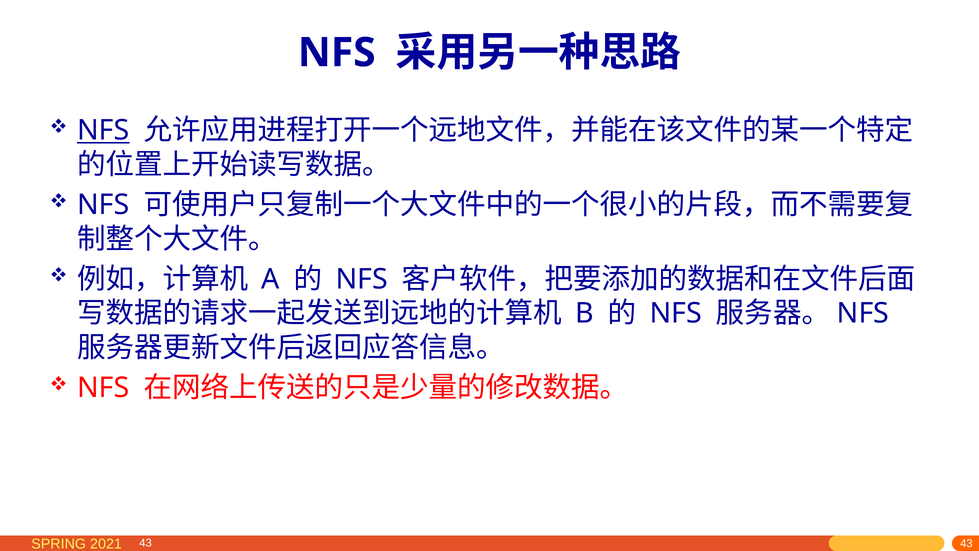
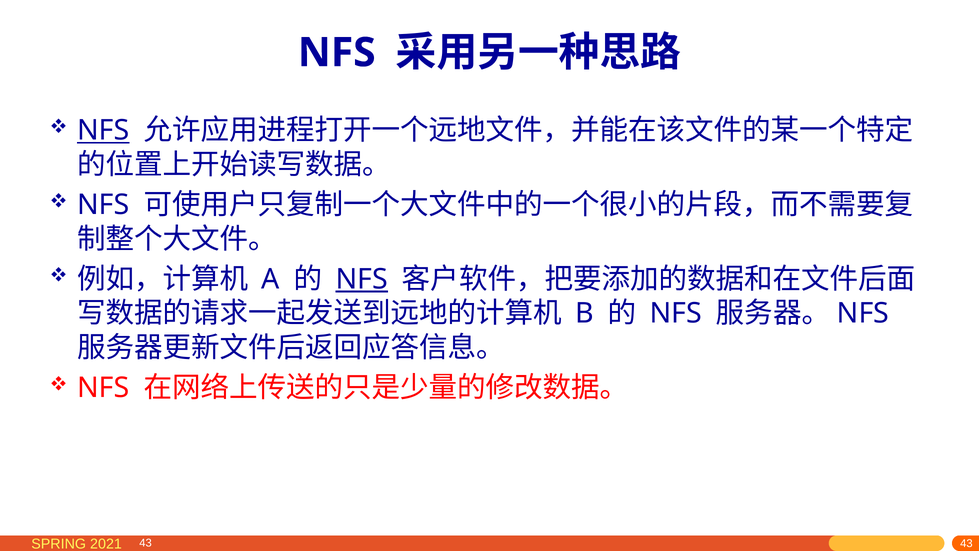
NFS at (362, 279) underline: none -> present
